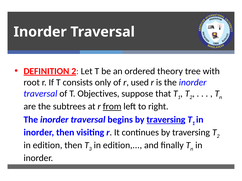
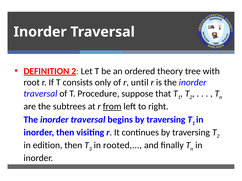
used: used -> until
Objectives: Objectives -> Procedure
traversing at (166, 120) underline: present -> none
edition at (123, 146): edition -> rooted
